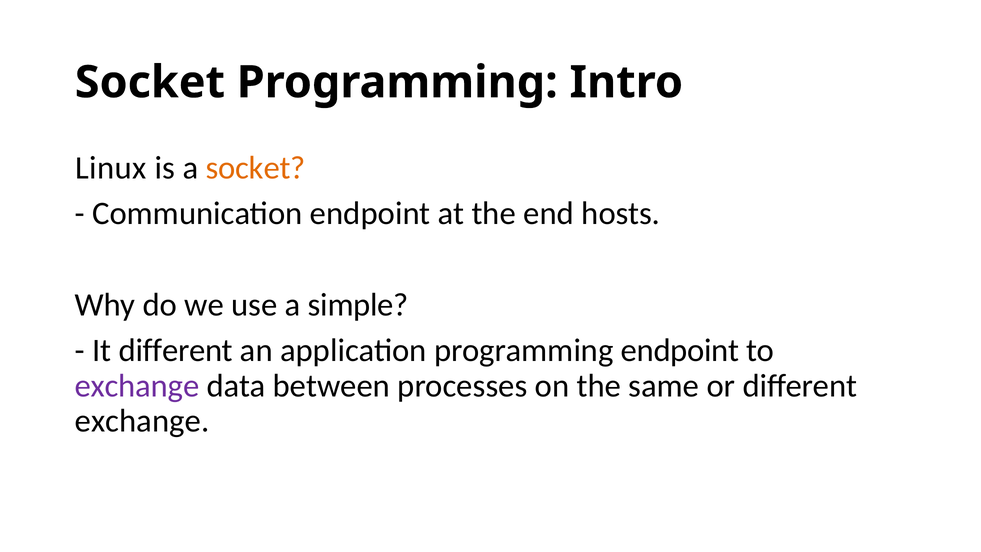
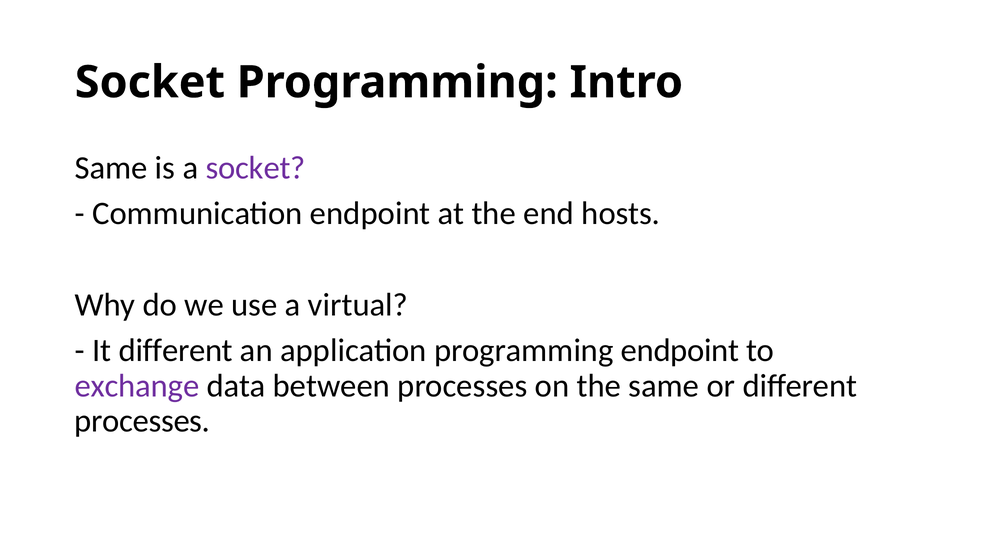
Linux at (111, 168): Linux -> Same
socket at (256, 168) colour: orange -> purple
simple: simple -> virtual
exchange at (142, 421): exchange -> processes
